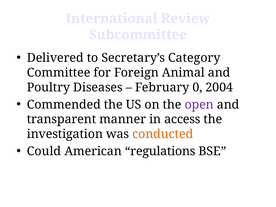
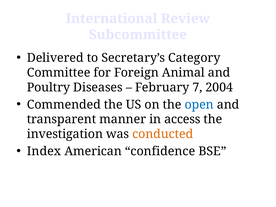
0: 0 -> 7
open colour: purple -> blue
Could: Could -> Index
regulations: regulations -> confidence
